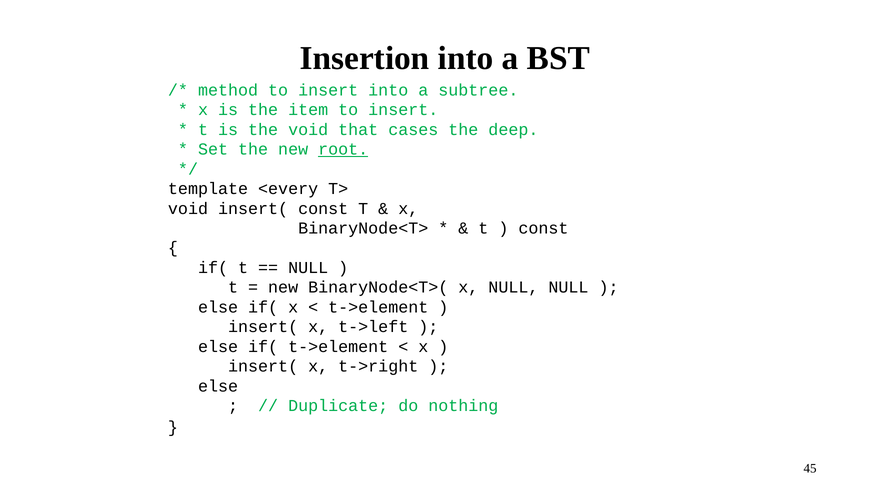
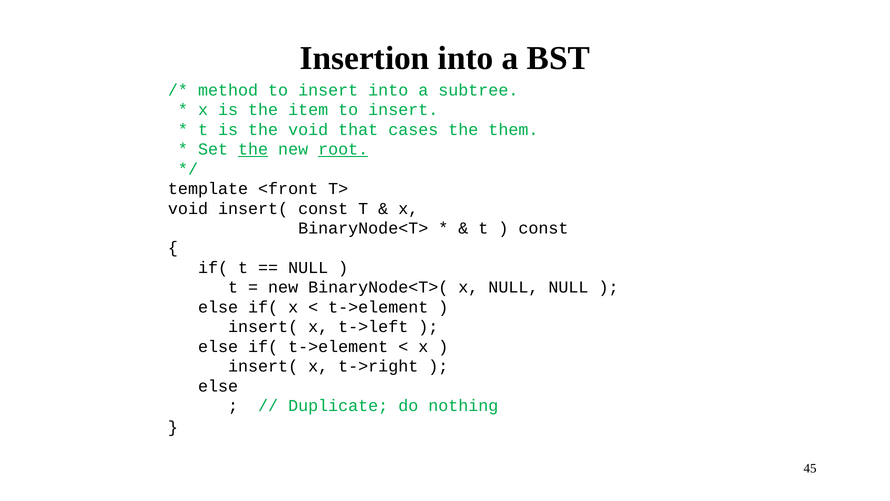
deep: deep -> them
the at (253, 149) underline: none -> present
<every: <every -> <front
